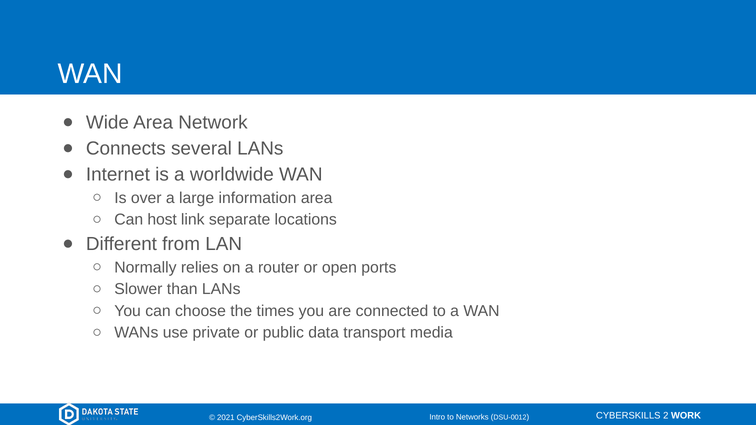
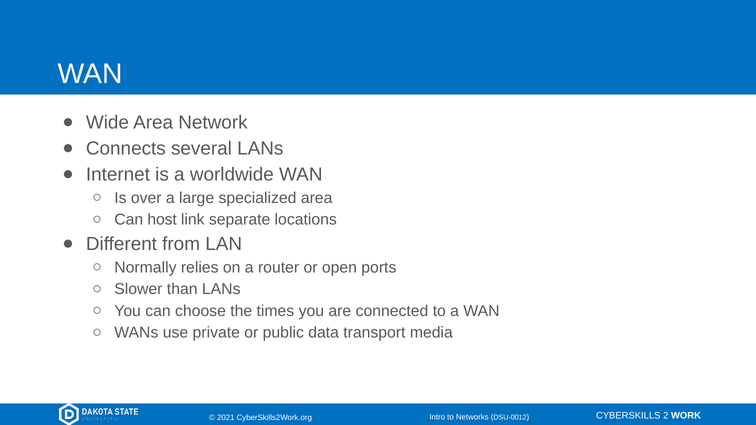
information: information -> specialized
